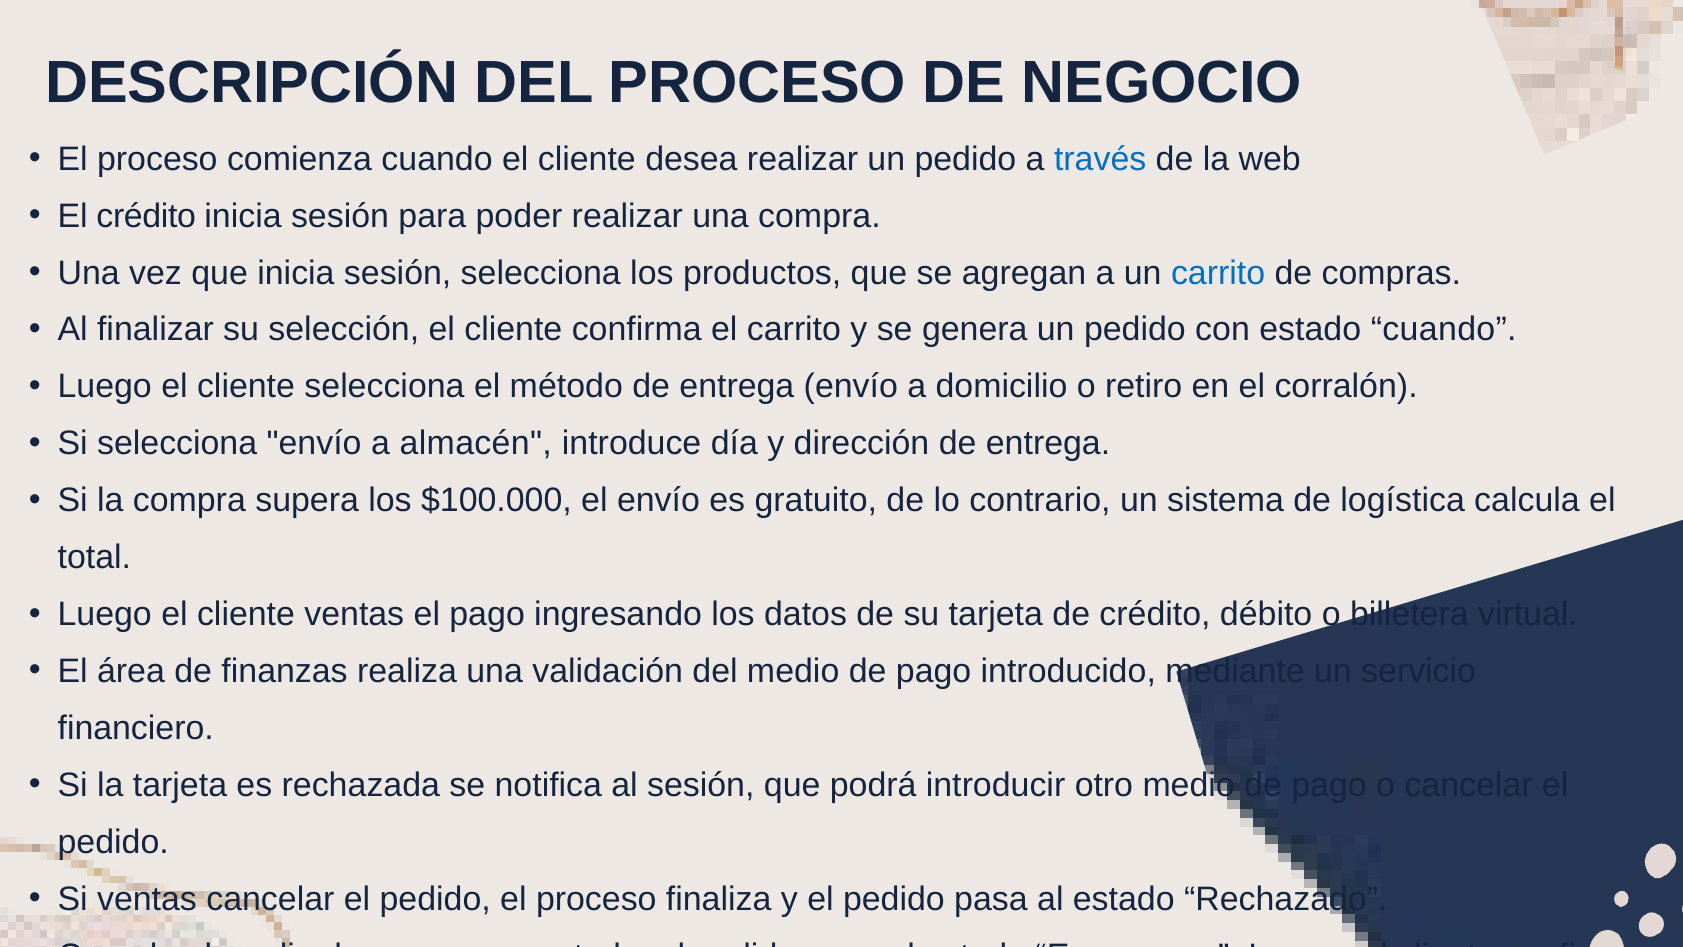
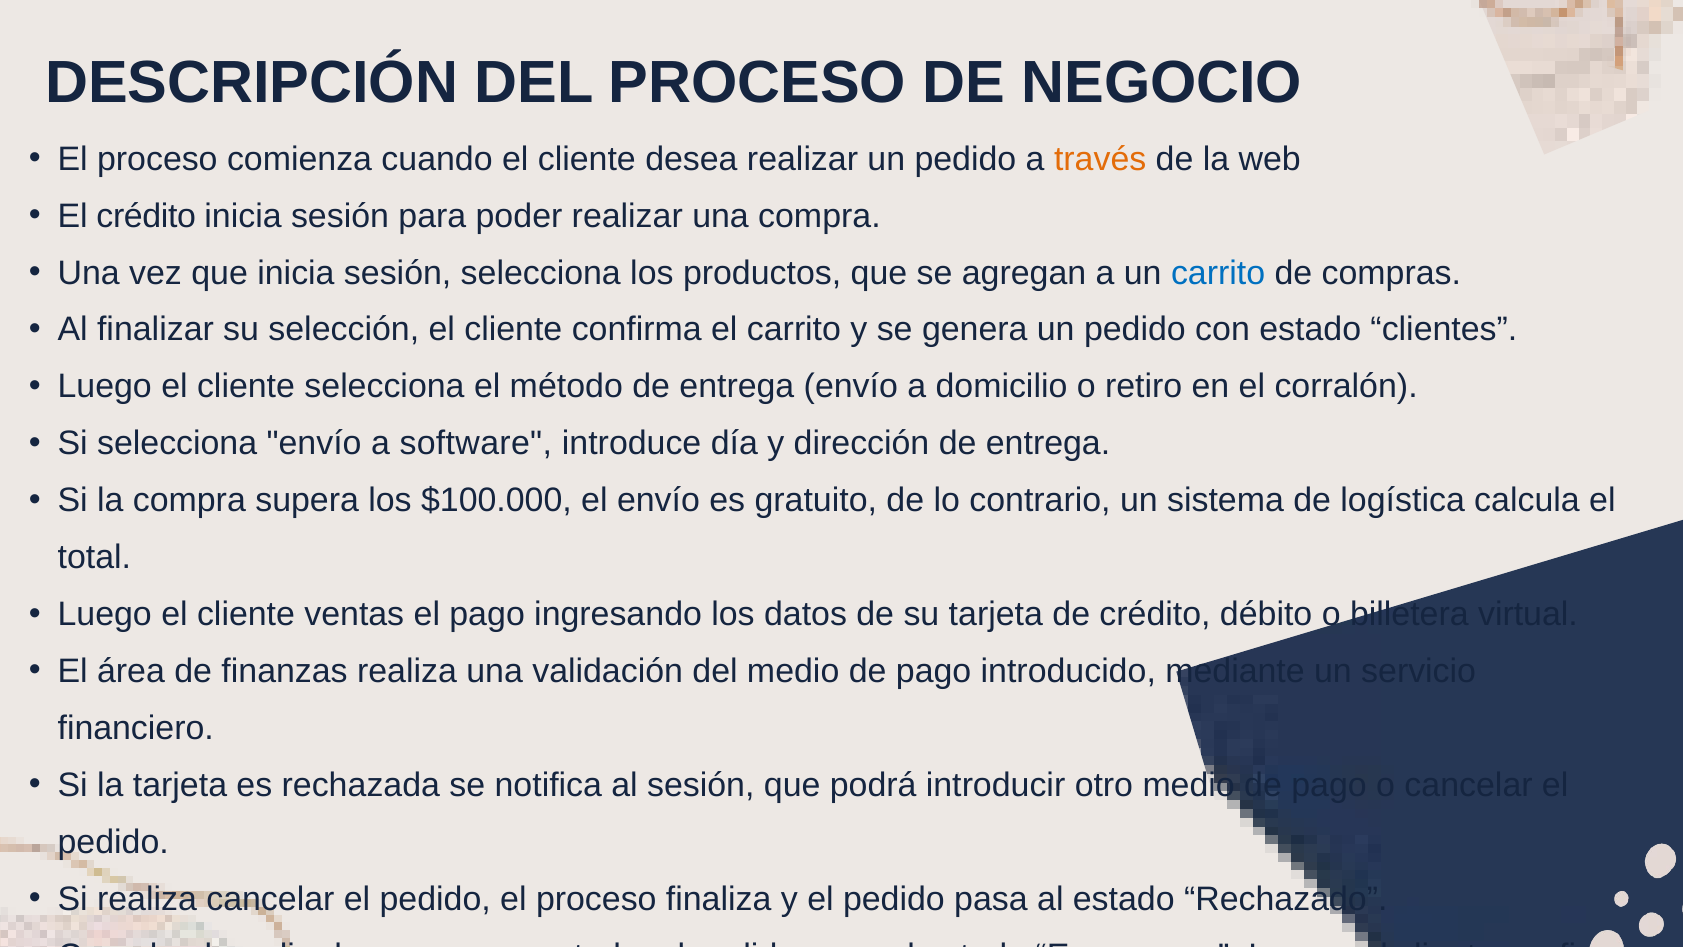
través colour: blue -> orange
estado cuando: cuando -> clientes
almacén: almacén -> software
Si ventas: ventas -> realiza
